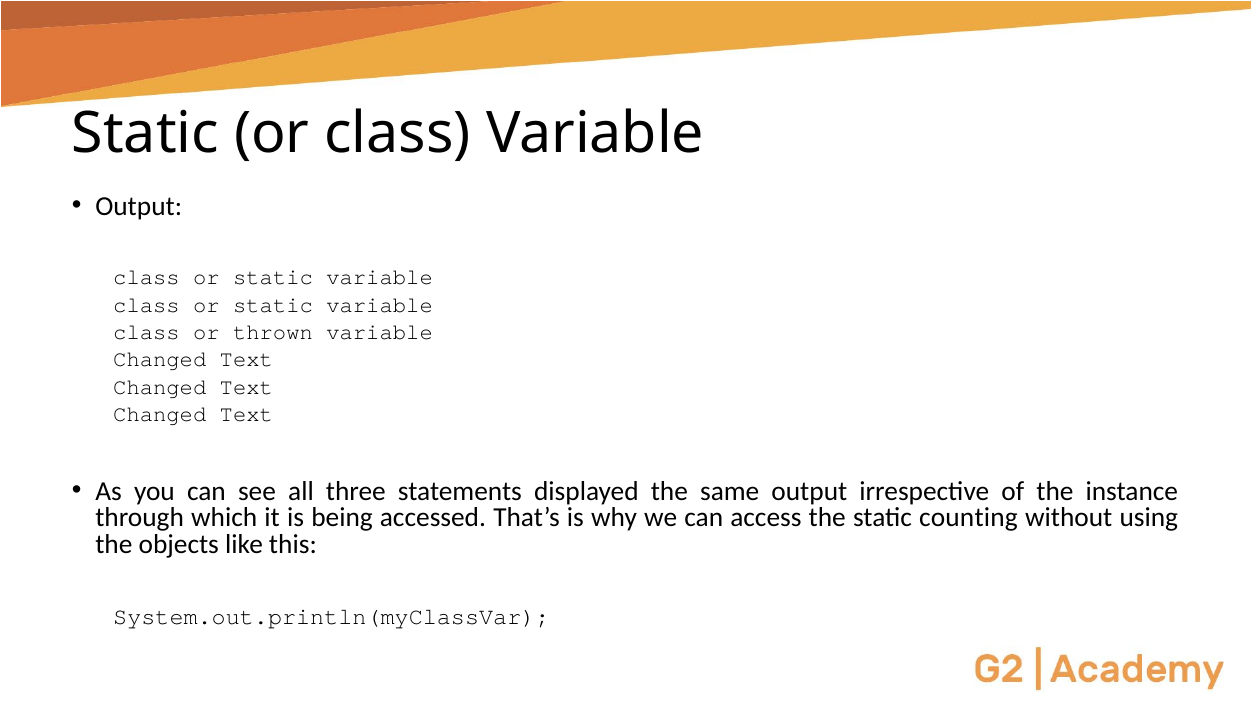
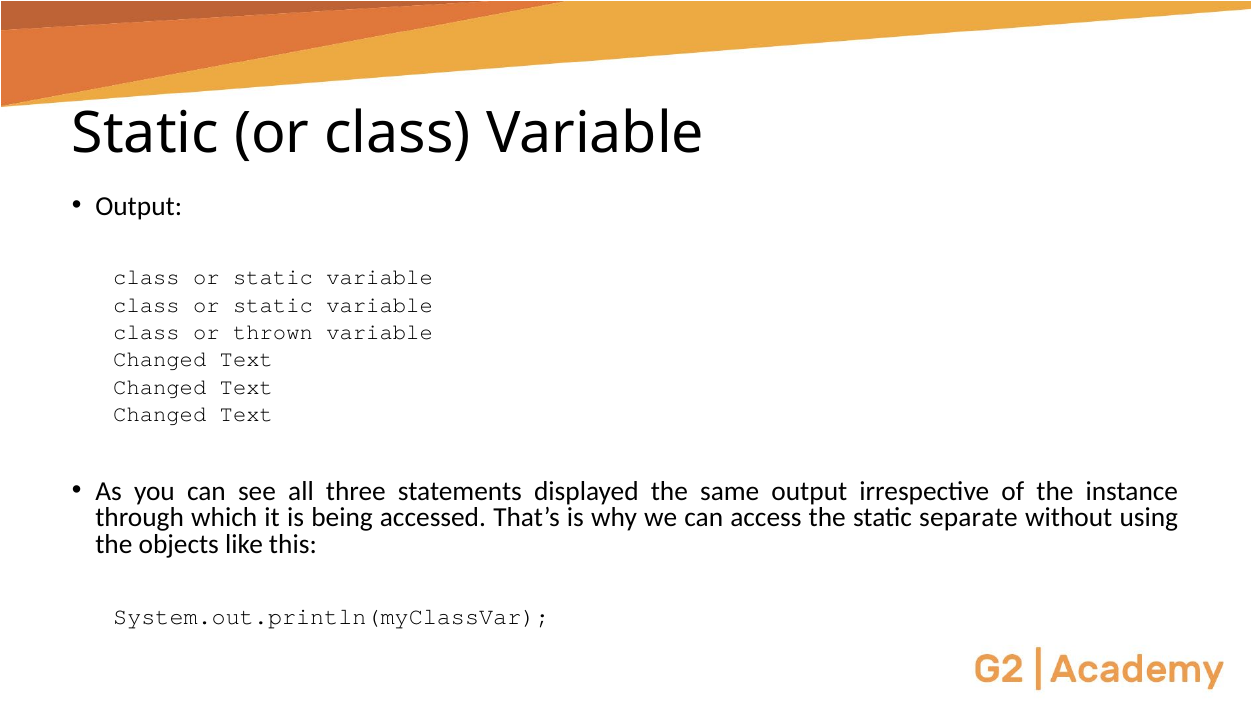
counting: counting -> separate
